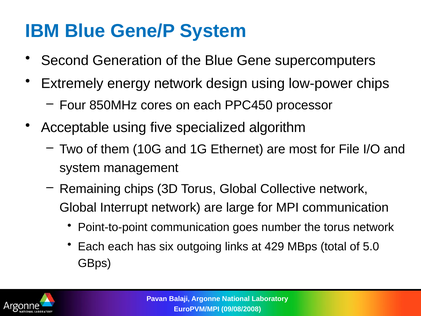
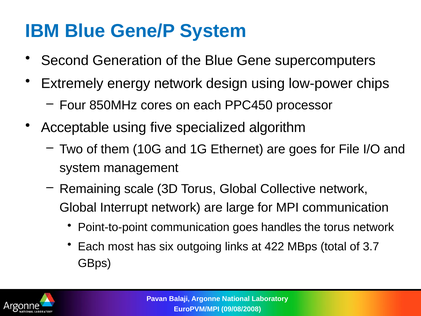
are most: most -> goes
Remaining chips: chips -> scale
number: number -> handles
Each each: each -> most
429: 429 -> 422
5.0: 5.0 -> 3.7
